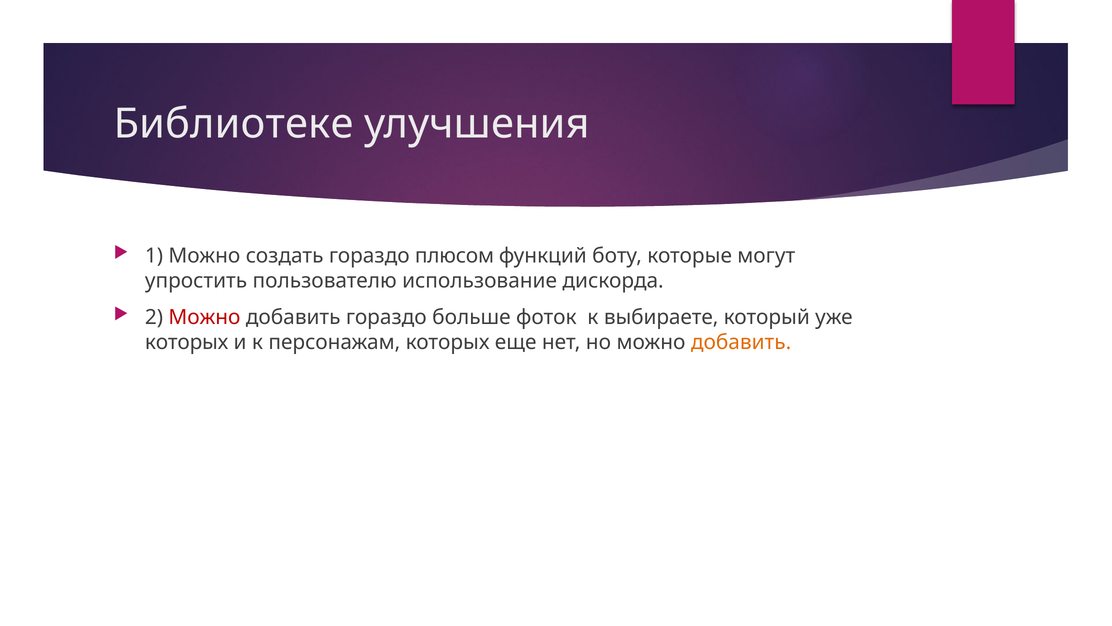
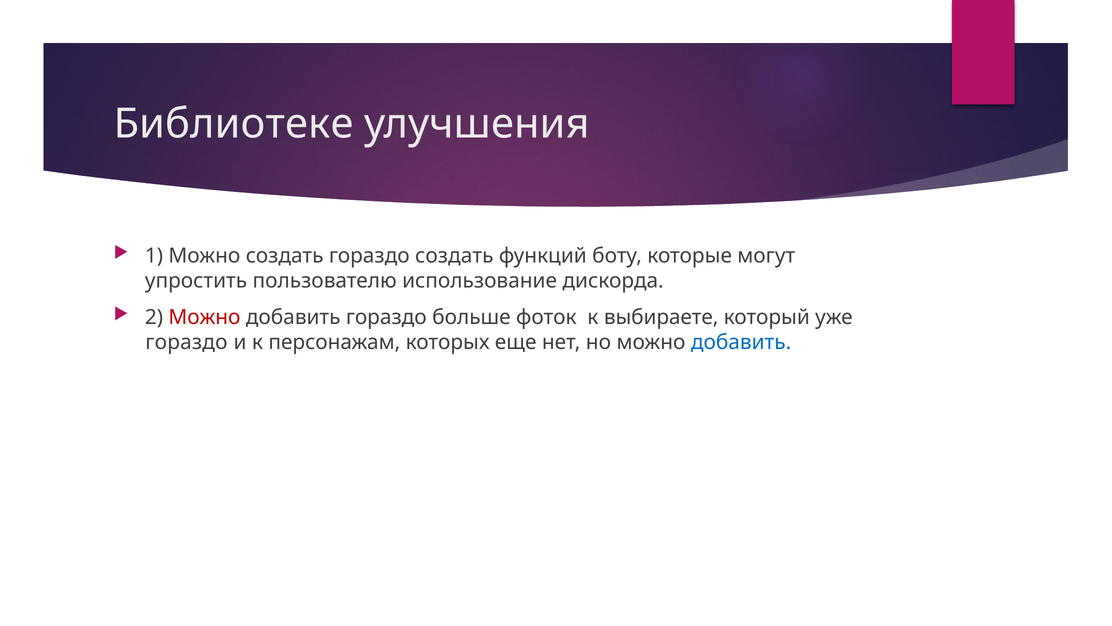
гораздо плюсом: плюсом -> создать
которых at (187, 342): которых -> гораздо
добавить at (741, 342) colour: orange -> blue
